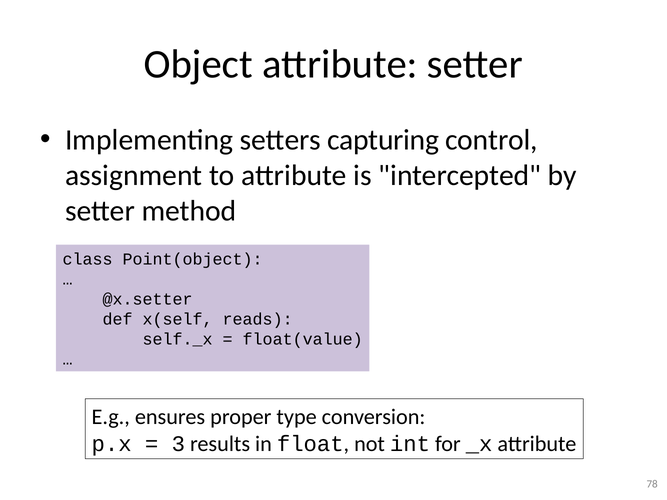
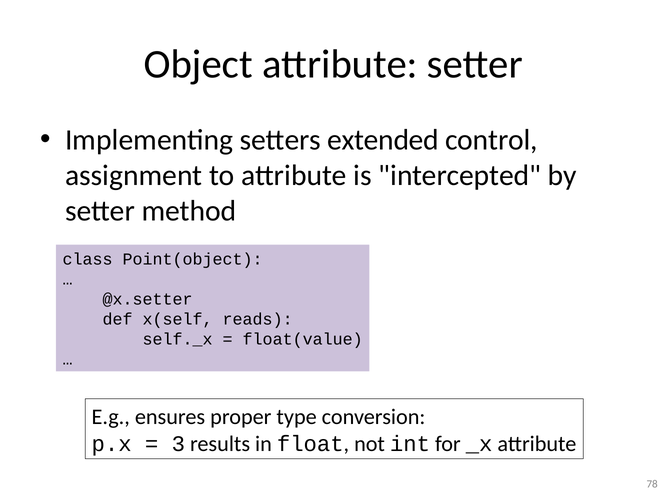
capturing: capturing -> extended
